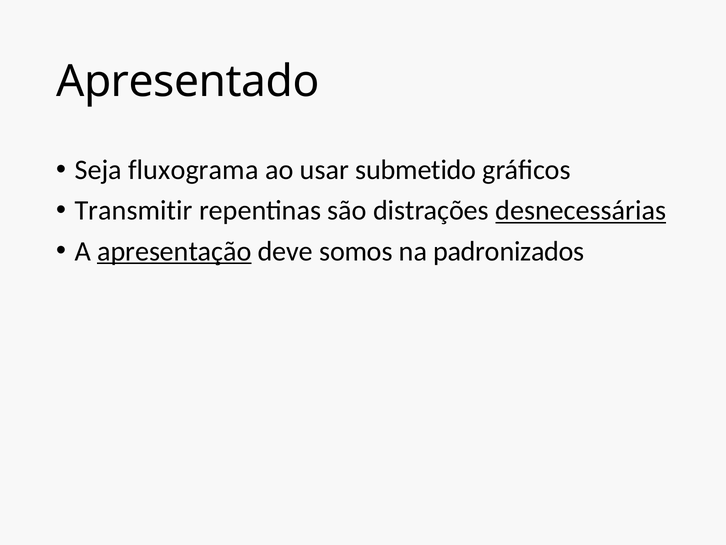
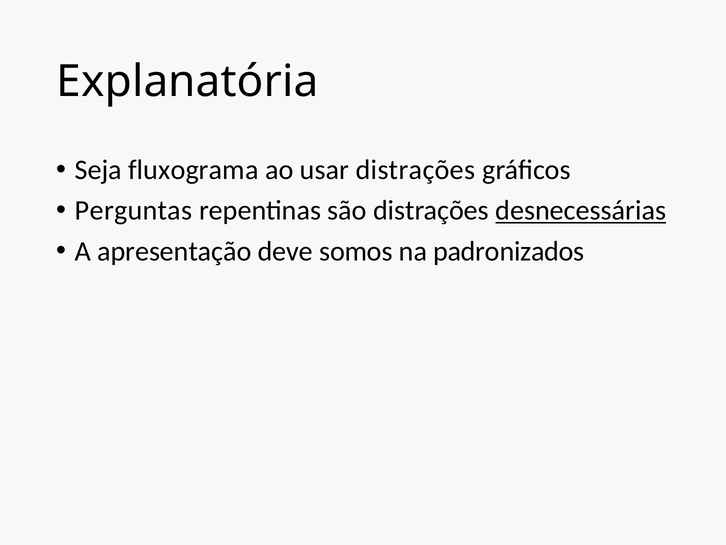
Apresentado: Apresentado -> Explanatória
usar submetido: submetido -> distrações
Transmitir: Transmitir -> Perguntas
apresentação underline: present -> none
